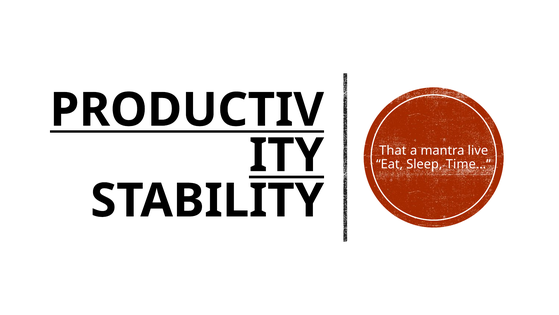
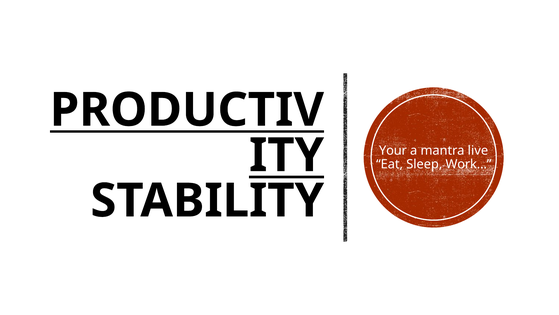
That: That -> Your
Time…: Time… -> Work…
